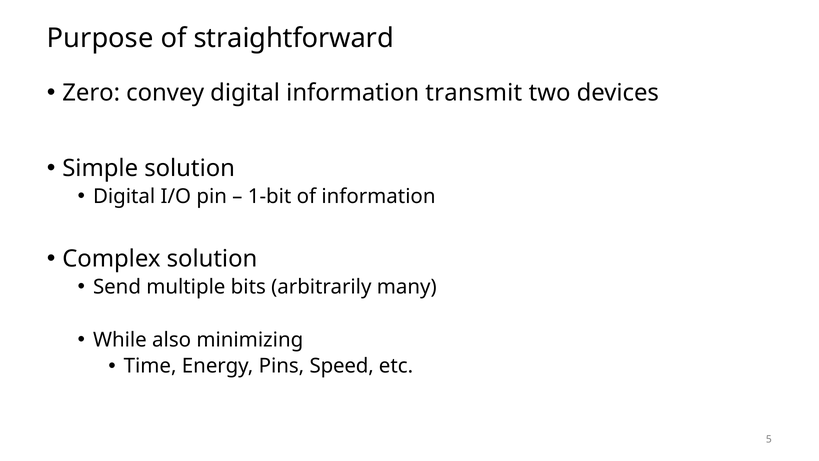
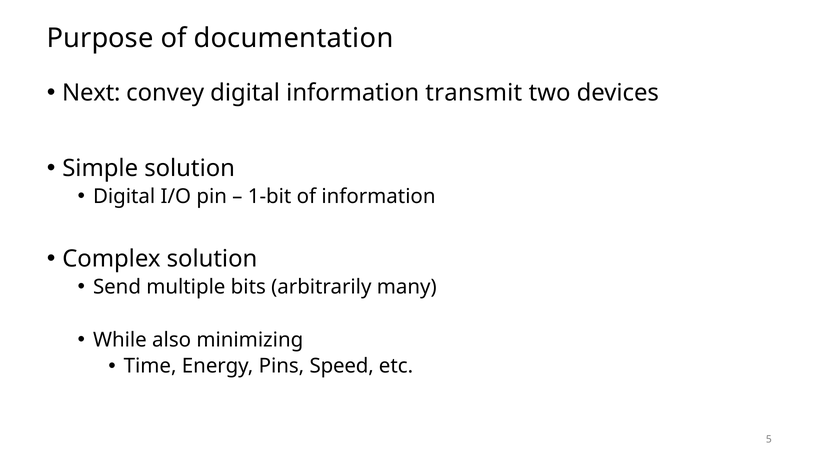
straightforward: straightforward -> documentation
Zero: Zero -> Next
